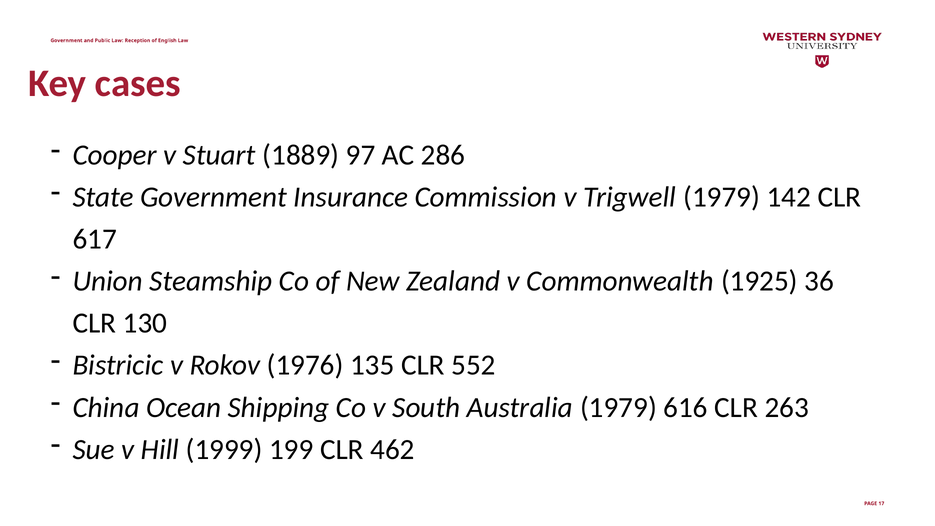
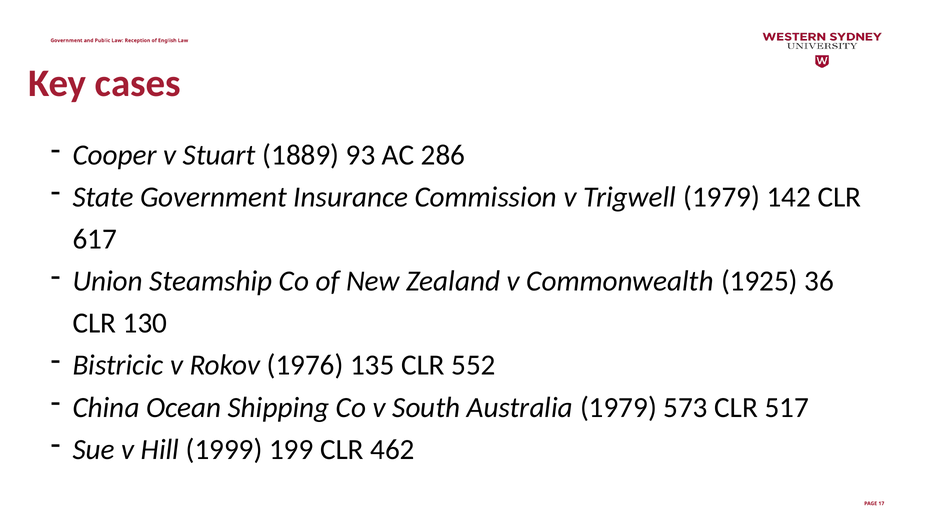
97: 97 -> 93
616: 616 -> 573
263: 263 -> 517
